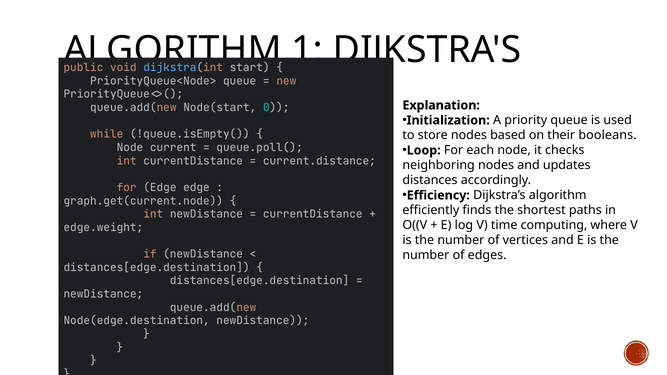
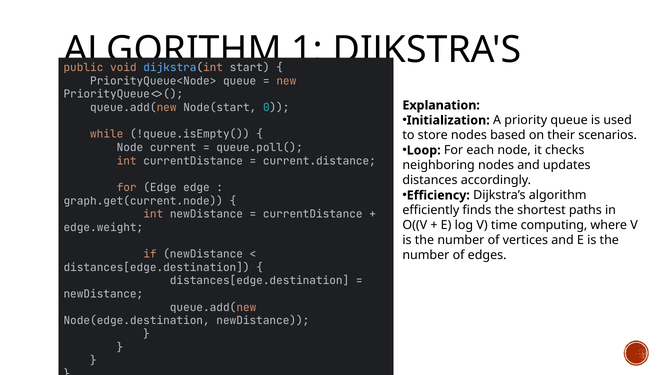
booleans: booleans -> scenarios
